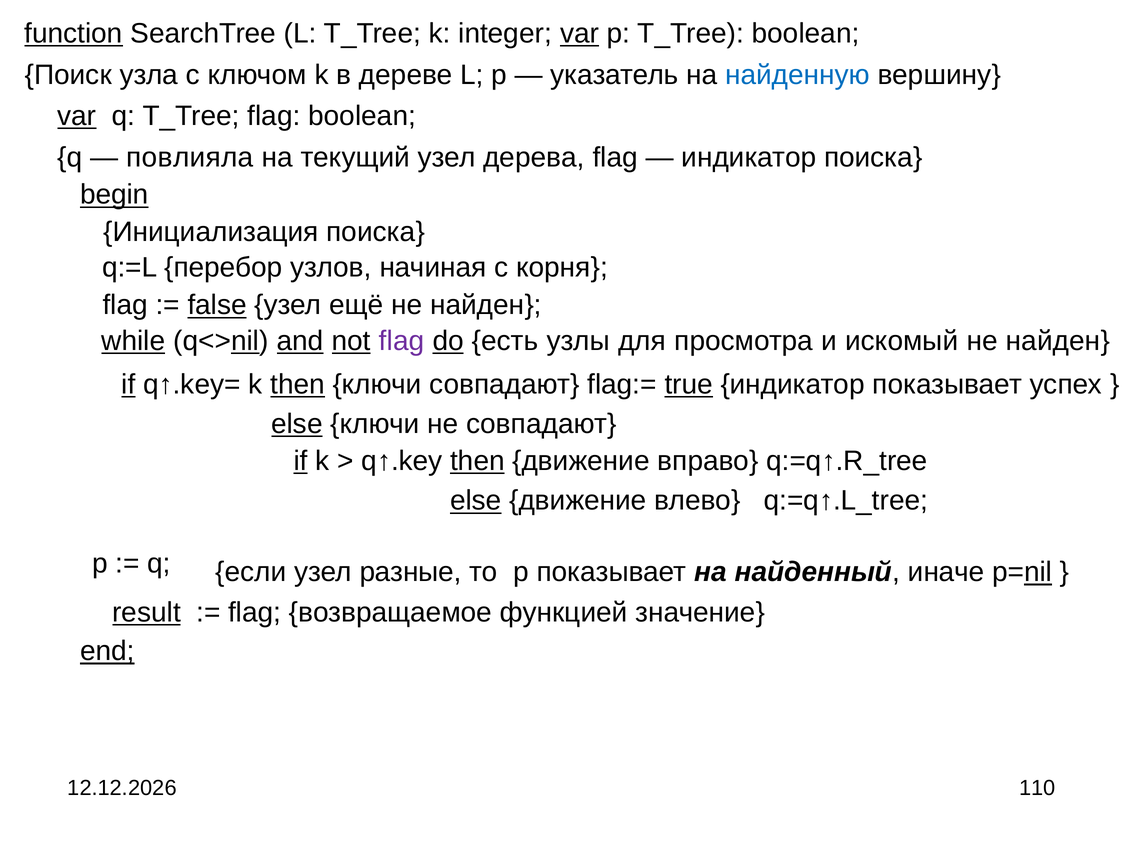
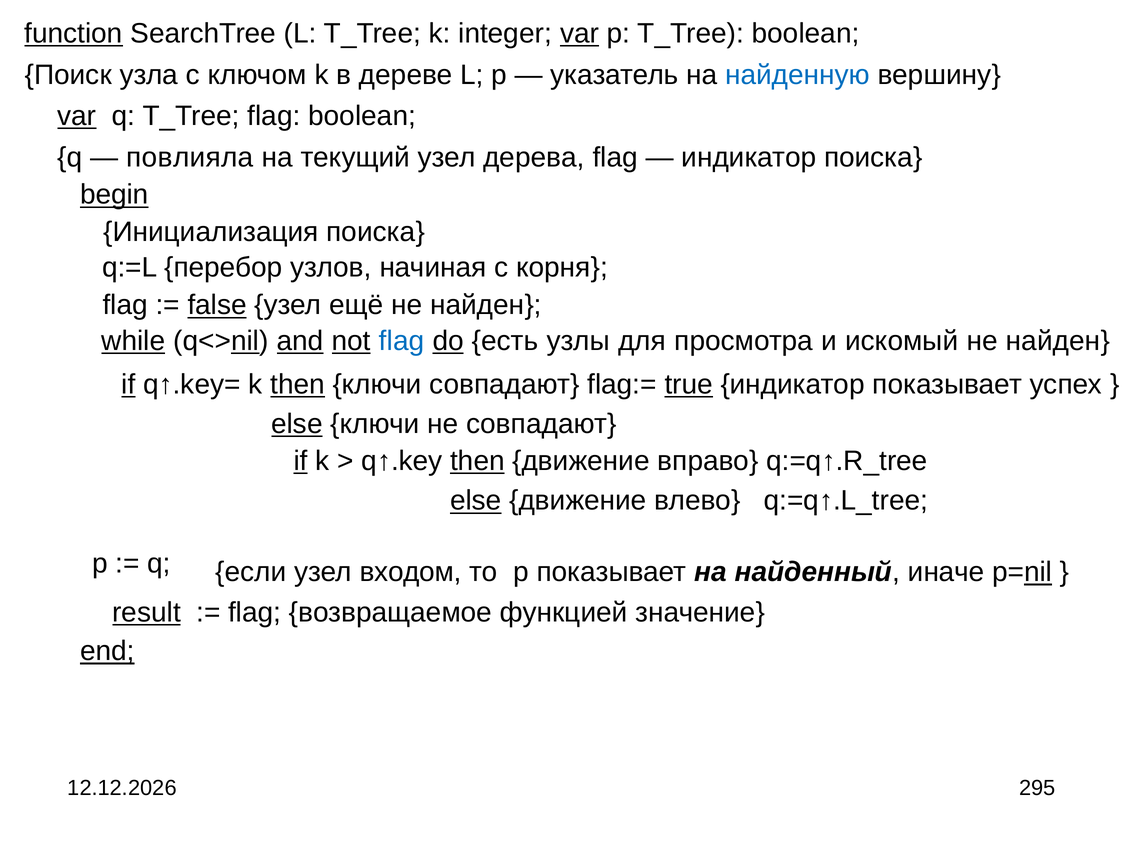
flag at (402, 341) colour: purple -> blue
разные: разные -> входом
110: 110 -> 295
